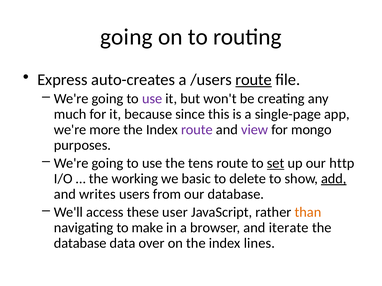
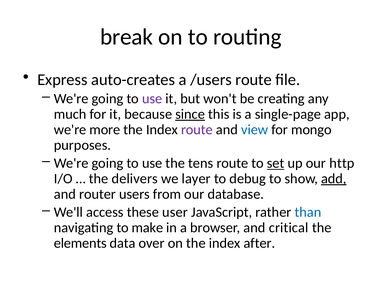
going at (126, 37): going -> break
route at (254, 80) underline: present -> none
since underline: none -> present
view colour: purple -> blue
working: working -> delivers
basic: basic -> layer
delete: delete -> debug
writes: writes -> router
than colour: orange -> blue
iterate: iterate -> critical
database at (80, 244): database -> elements
lines: lines -> after
